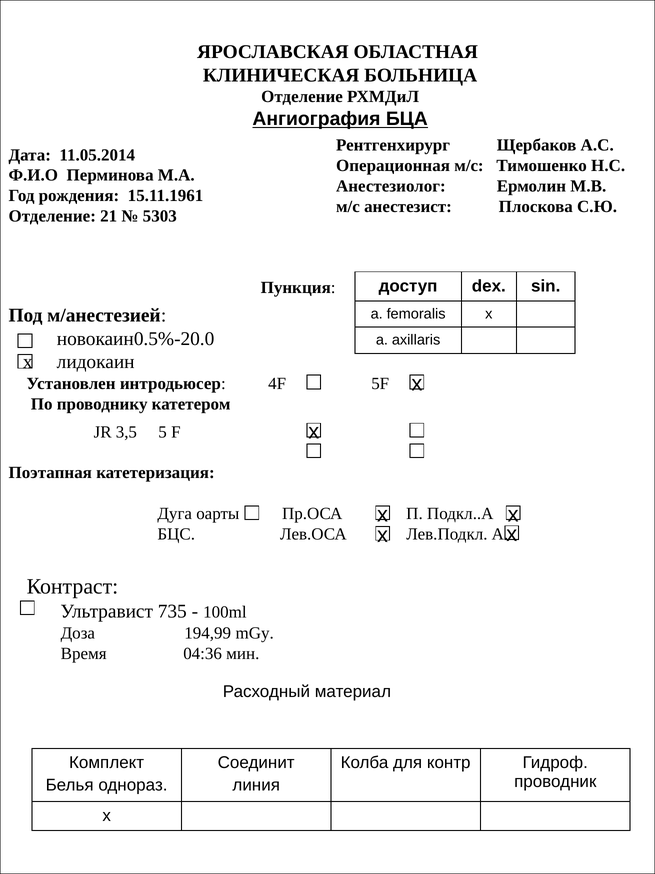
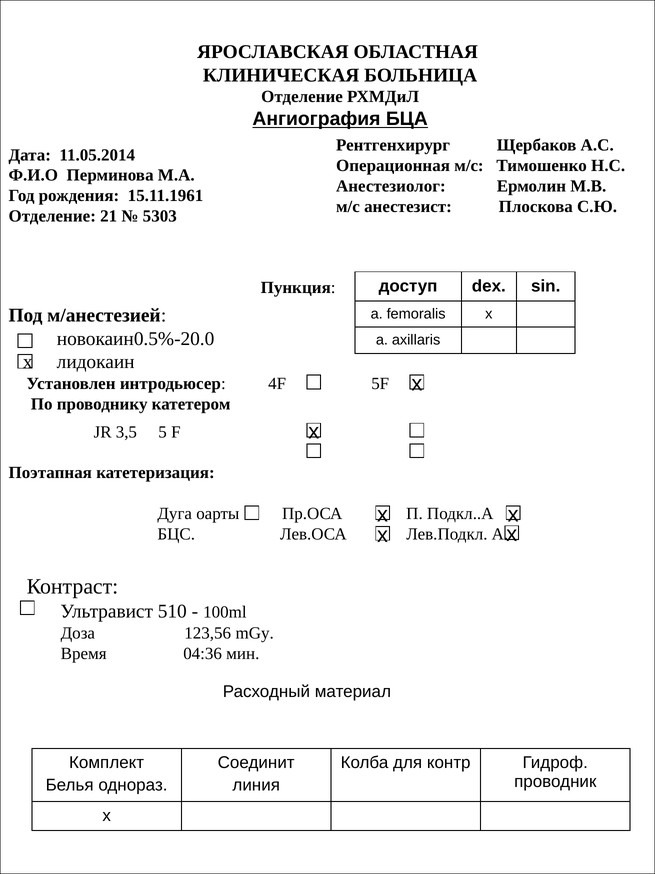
735: 735 -> 510
194,99: 194,99 -> 123,56
